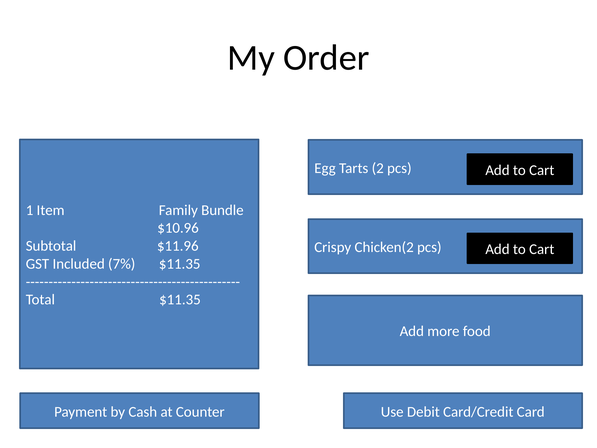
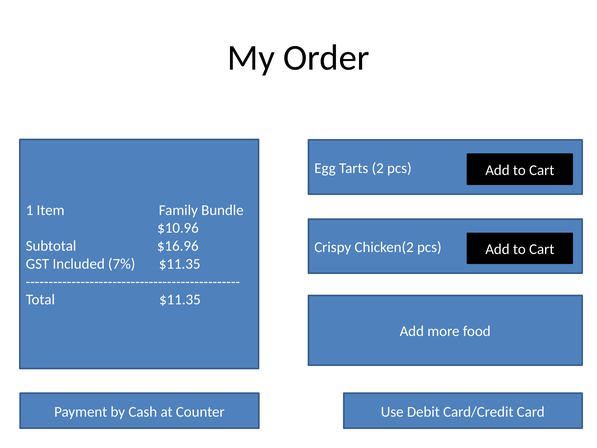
$11.96: $11.96 -> $16.96
